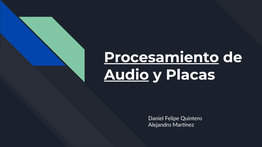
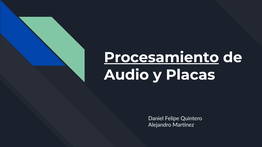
Audio underline: present -> none
